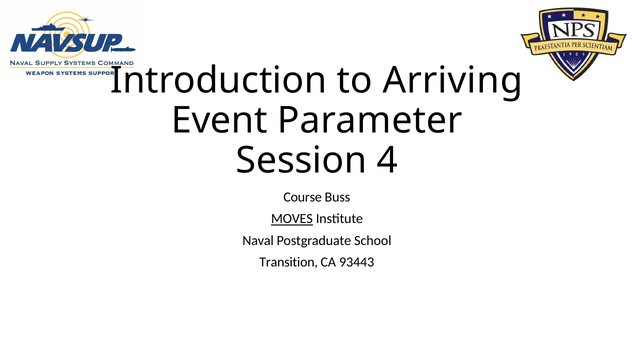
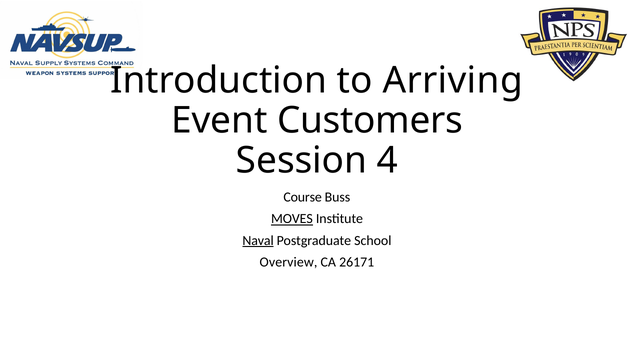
Parameter: Parameter -> Customers
Naval underline: none -> present
Transition: Transition -> Overview
93443: 93443 -> 26171
